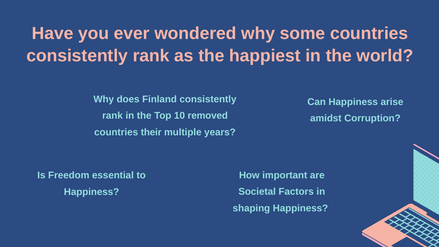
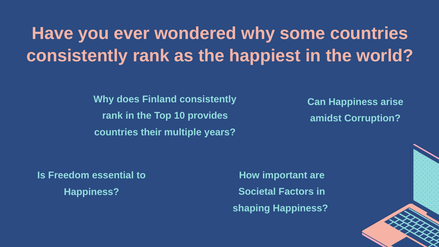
removed: removed -> provides
